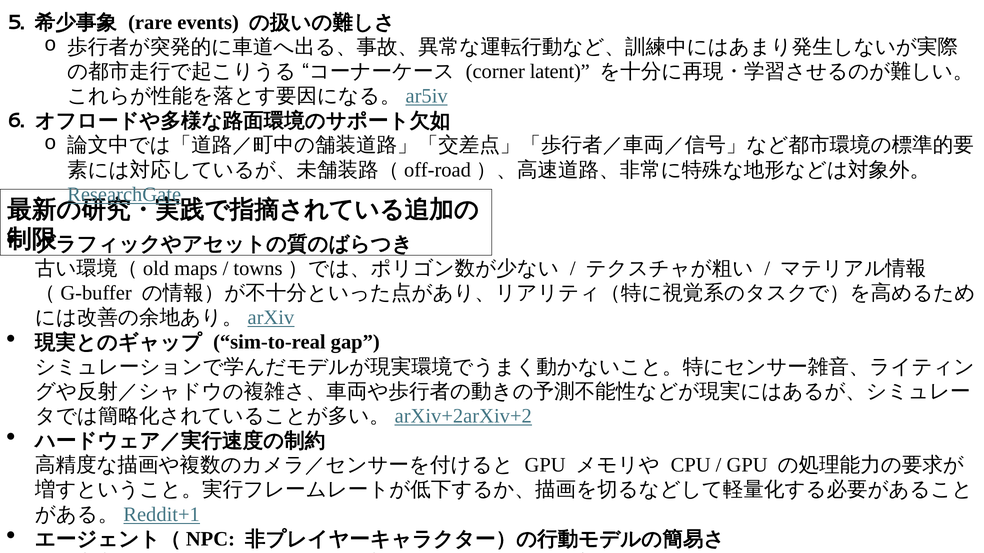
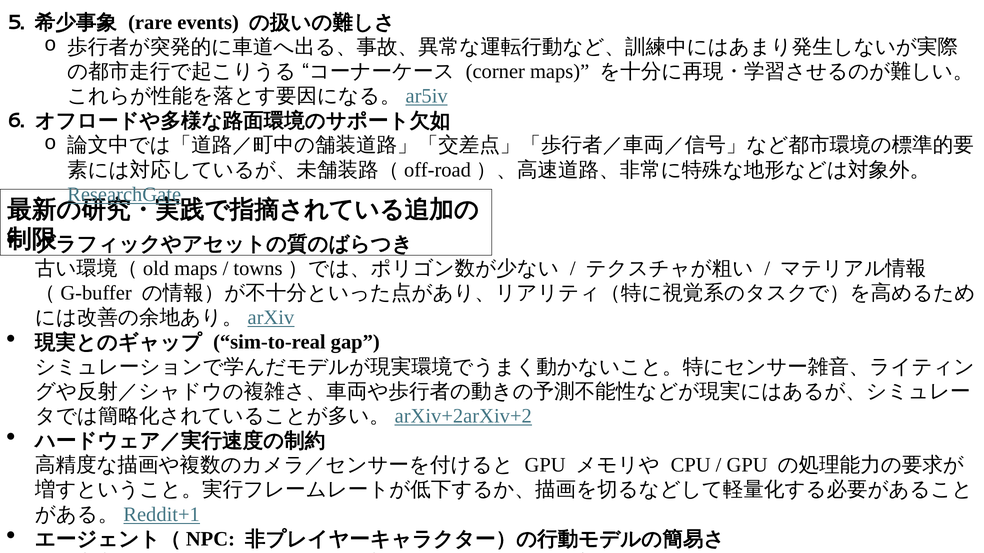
latent at (560, 72): latent -> maps
